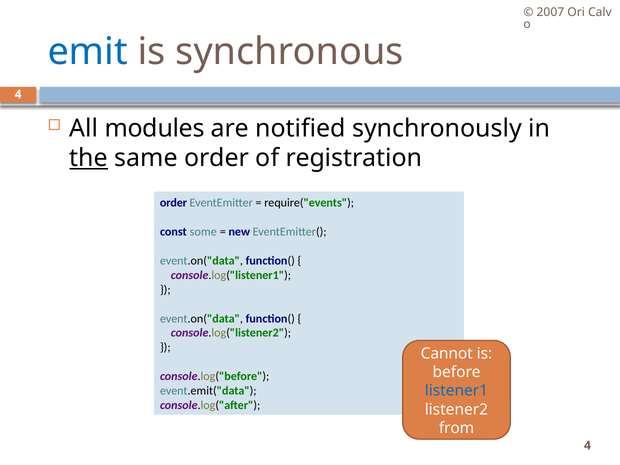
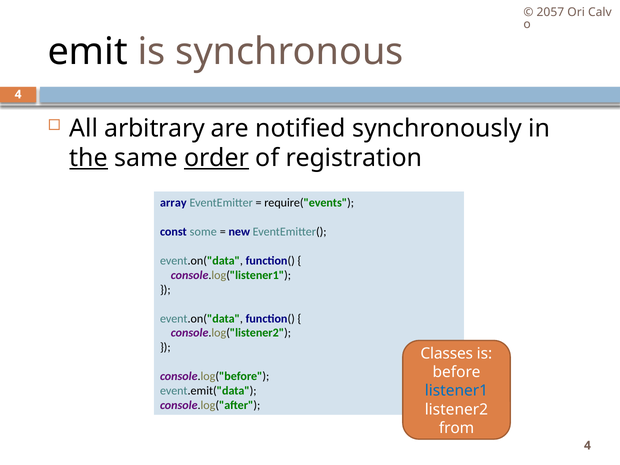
2007: 2007 -> 2057
emit colour: blue -> black
modules: modules -> arbitrary
order at (217, 158) underline: none -> present
order at (173, 203): order -> array
Cannot: Cannot -> Classes
